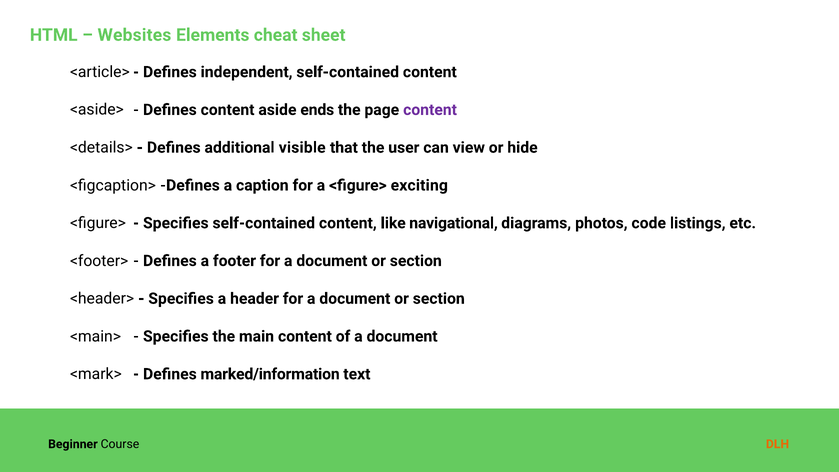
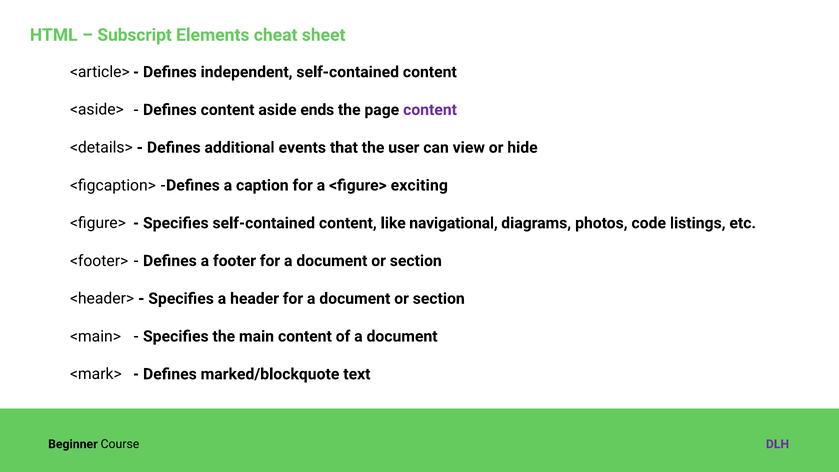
Websites: Websites -> Subscript
visible: visible -> events
marked/information: marked/information -> marked/blockquote
DLH colour: orange -> purple
